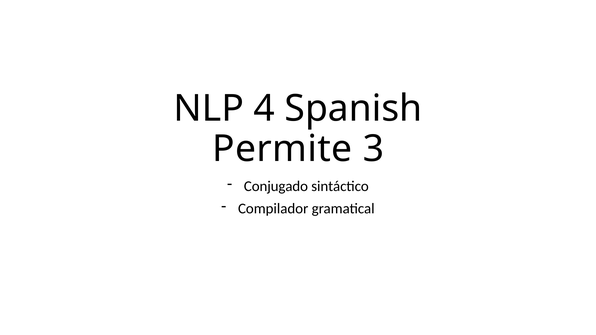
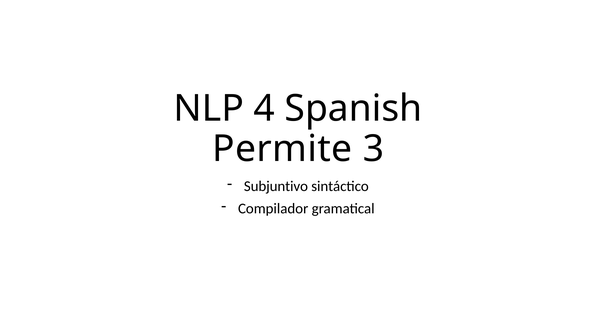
Conjugado: Conjugado -> Subjuntivo
